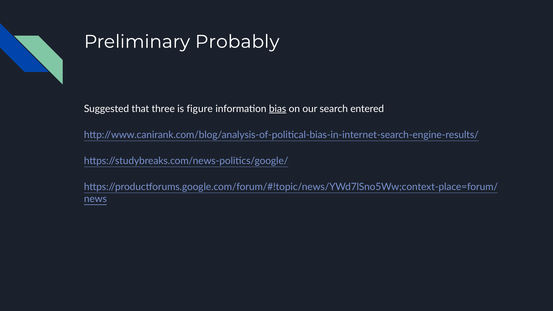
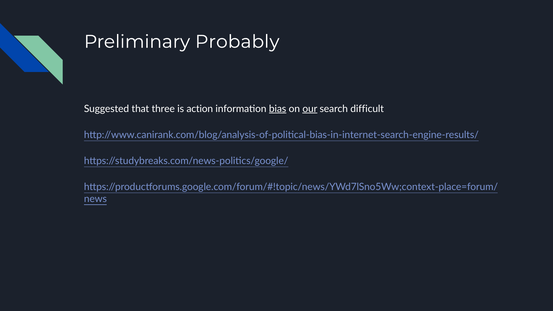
figure: figure -> action
our underline: none -> present
entered: entered -> difficult
